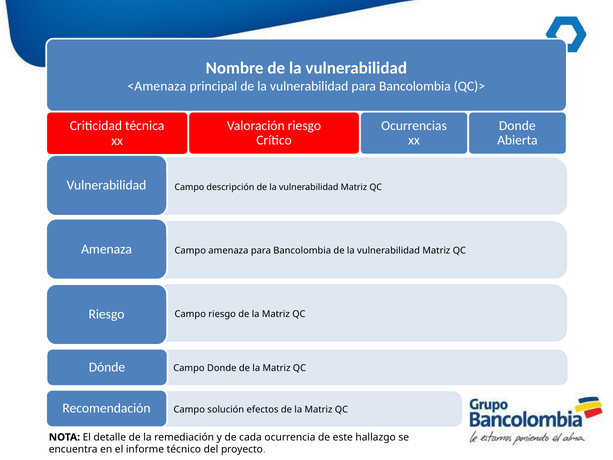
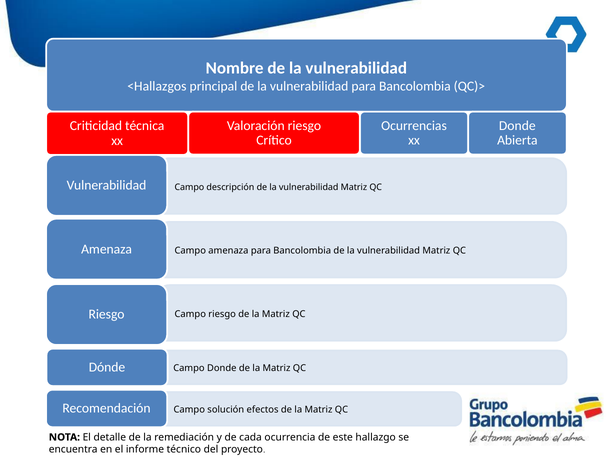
<Amenaza: <Amenaza -> <Hallazgos
